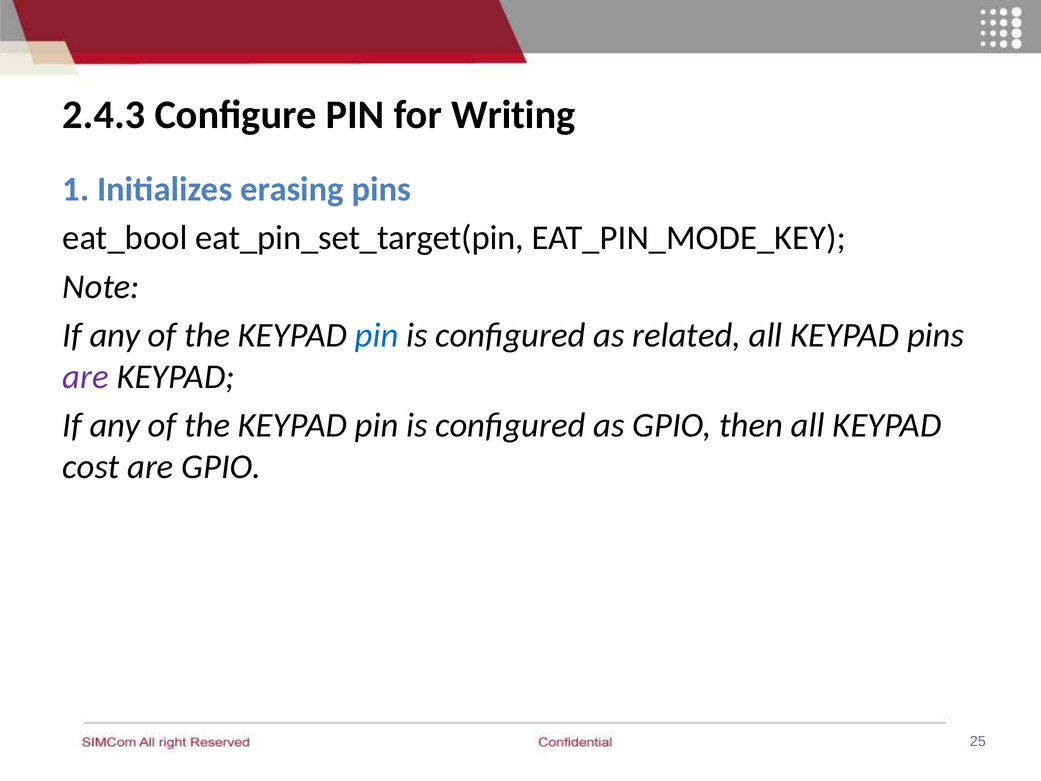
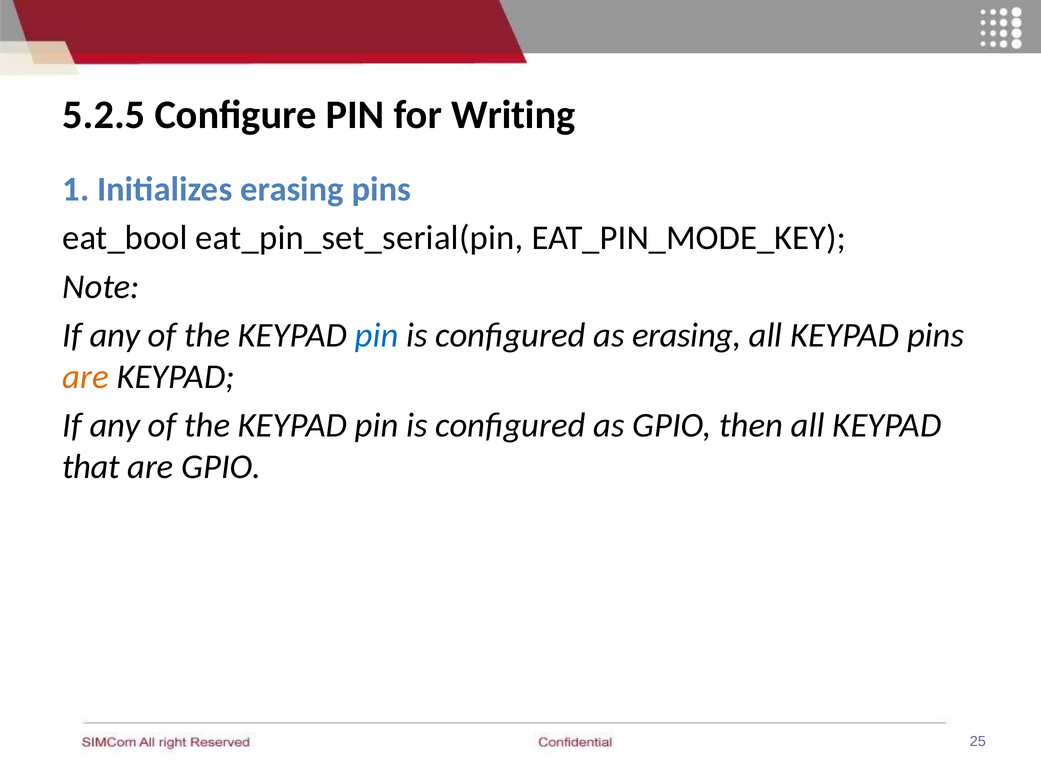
2.4.3: 2.4.3 -> 5.2.5
eat_pin_set_target(pin: eat_pin_set_target(pin -> eat_pin_set_serial(pin
as related: related -> erasing
are at (86, 377) colour: purple -> orange
cost: cost -> that
